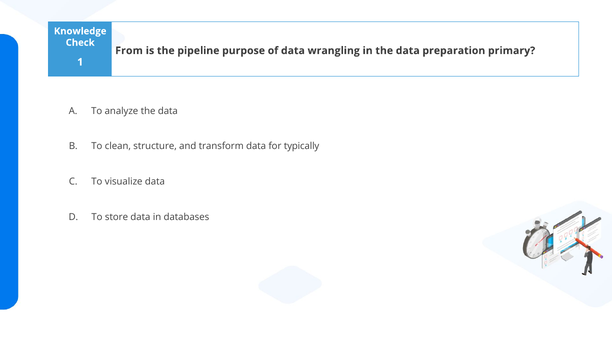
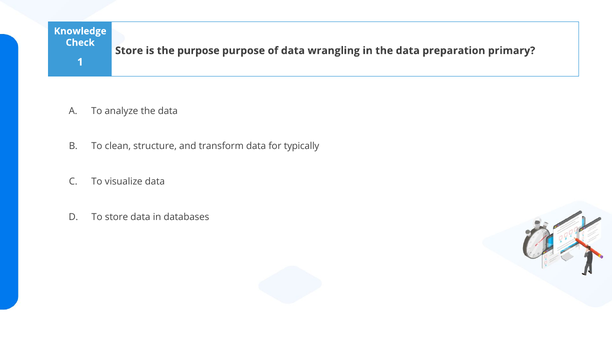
From at (129, 51): From -> Store
the pipeline: pipeline -> purpose
